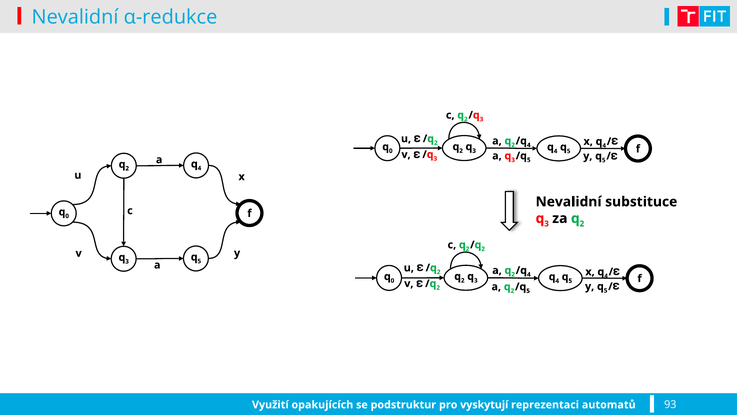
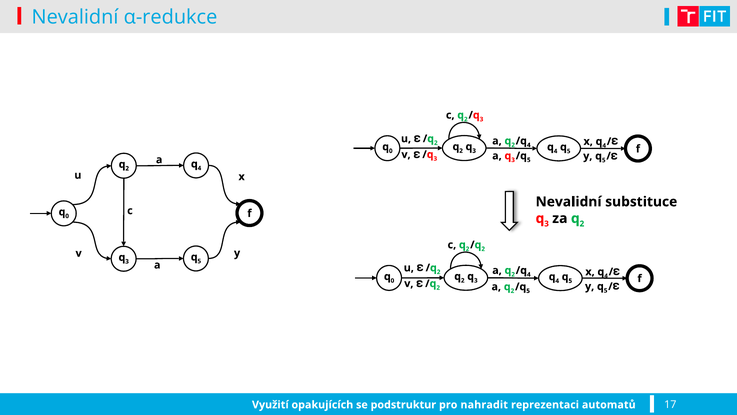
vyskytují: vyskytují -> nahradit
93: 93 -> 17
